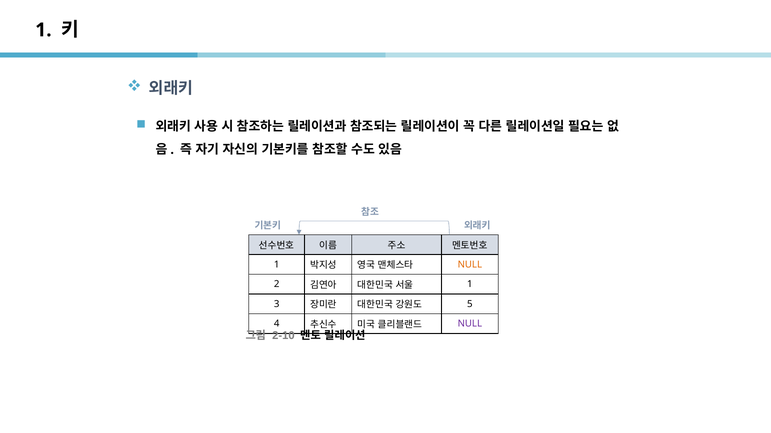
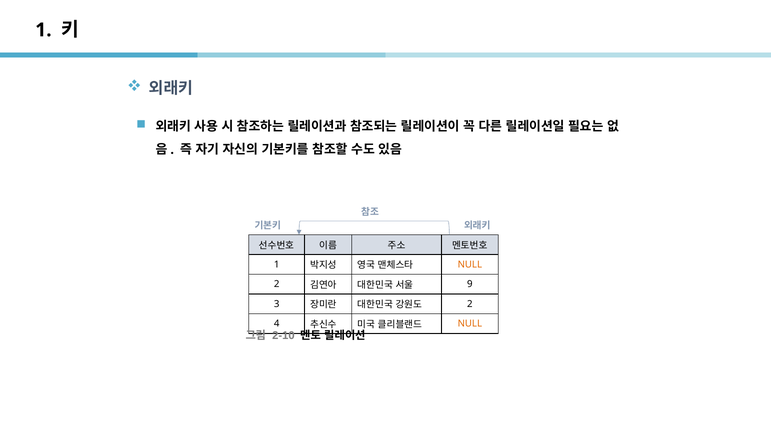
1 at (470, 285): 1 -> 9
5 at (470, 304): 5 -> 2
NULL at (470, 324) colour: purple -> orange
